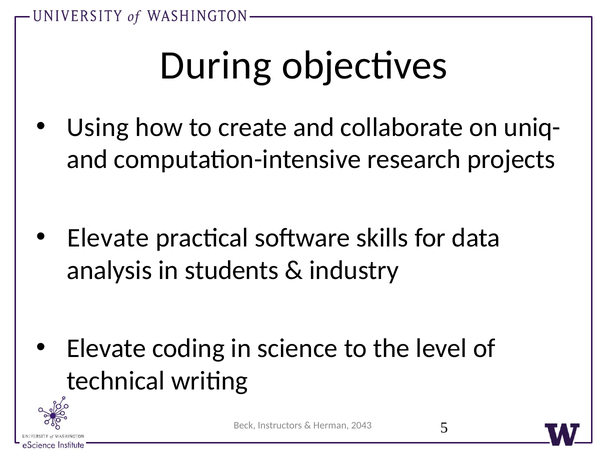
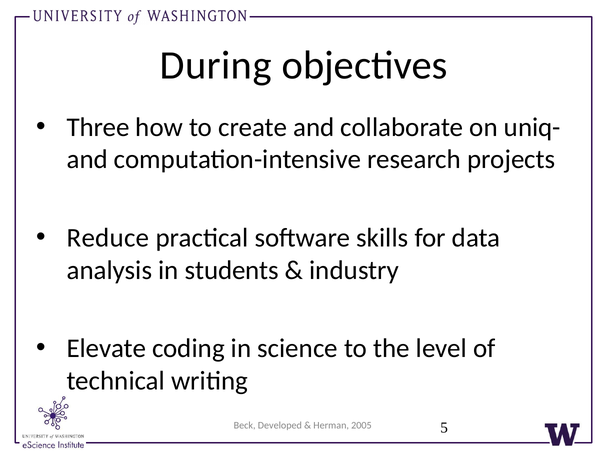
Using: Using -> Three
Elevate at (108, 238): Elevate -> Reduce
Instructors: Instructors -> Developed
2043: 2043 -> 2005
